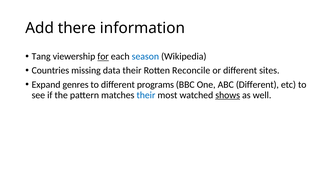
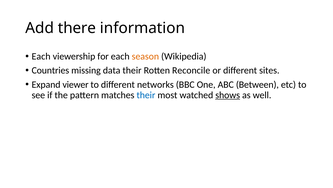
Tang at (41, 56): Tang -> Each
for underline: present -> none
season colour: blue -> orange
genres: genres -> viewer
programs: programs -> networks
ABC Different: Different -> Between
